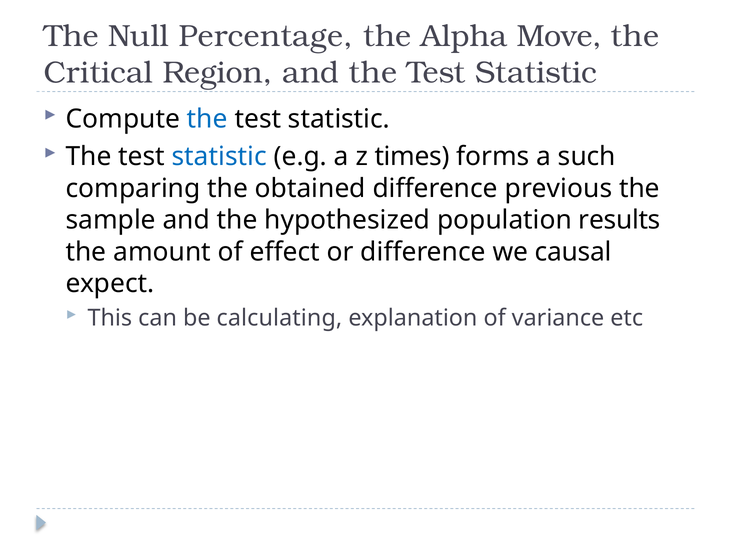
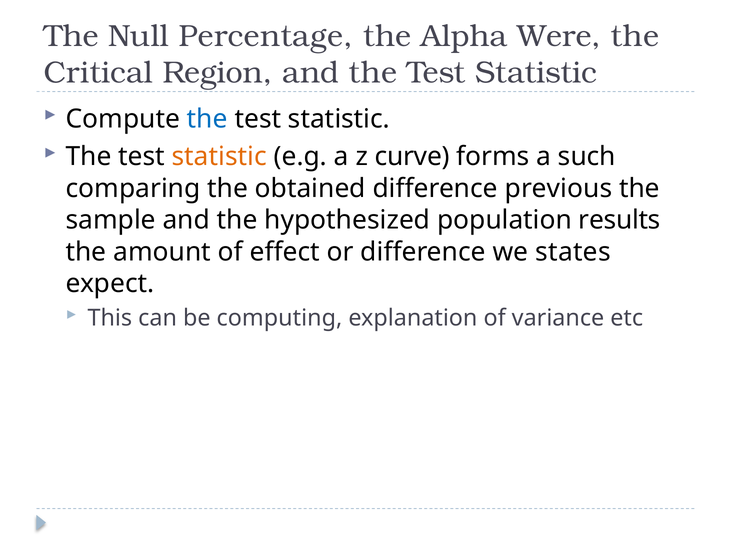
Move: Move -> Were
statistic at (219, 157) colour: blue -> orange
times: times -> curve
causal: causal -> states
calculating: calculating -> computing
